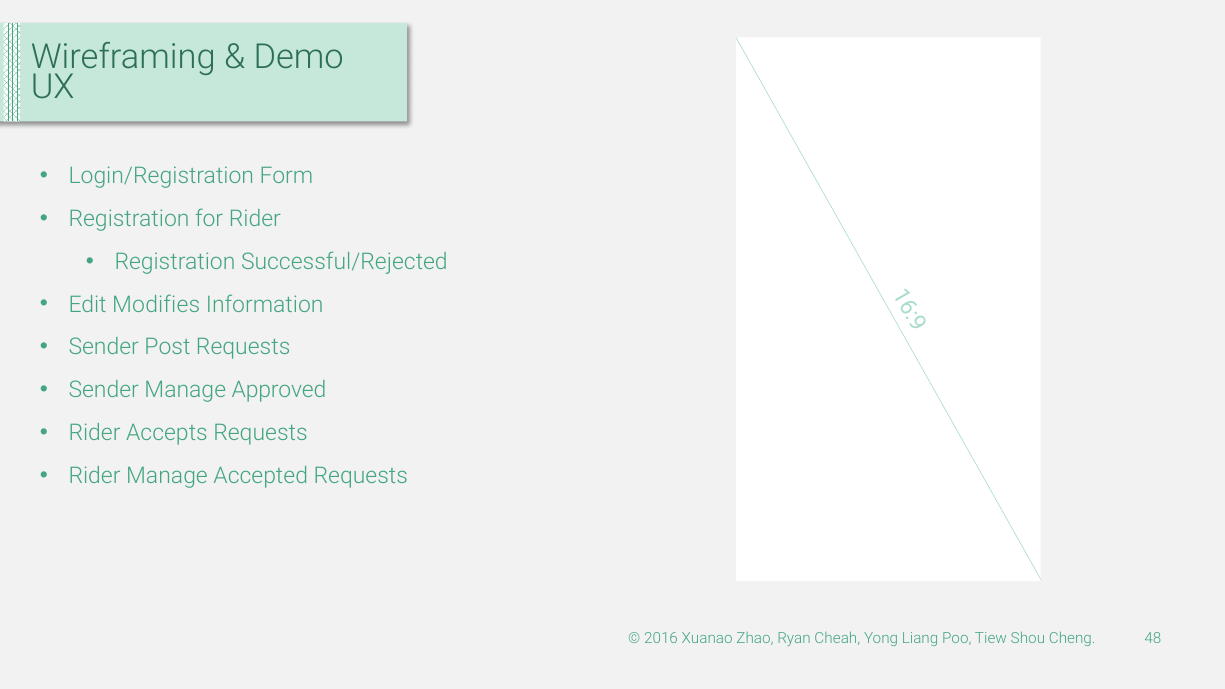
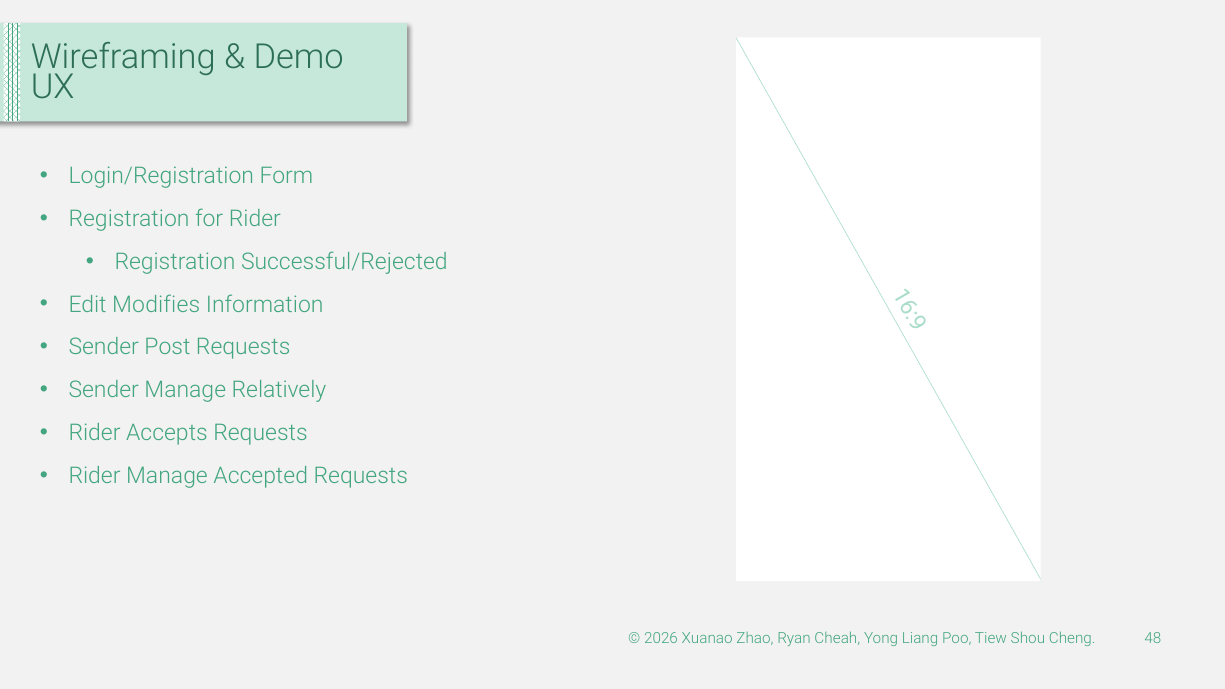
Approved: Approved -> Relatively
2016: 2016 -> 2026
